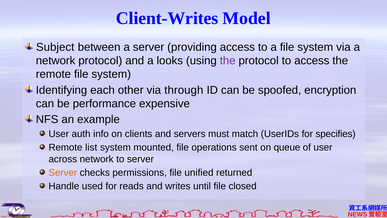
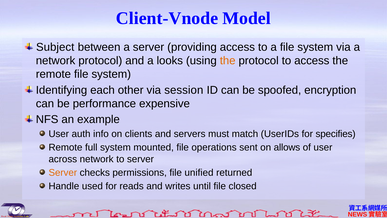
Client-Writes: Client-Writes -> Client-Vnode
the at (228, 61) colour: purple -> orange
through: through -> session
list: list -> full
queue: queue -> allows
